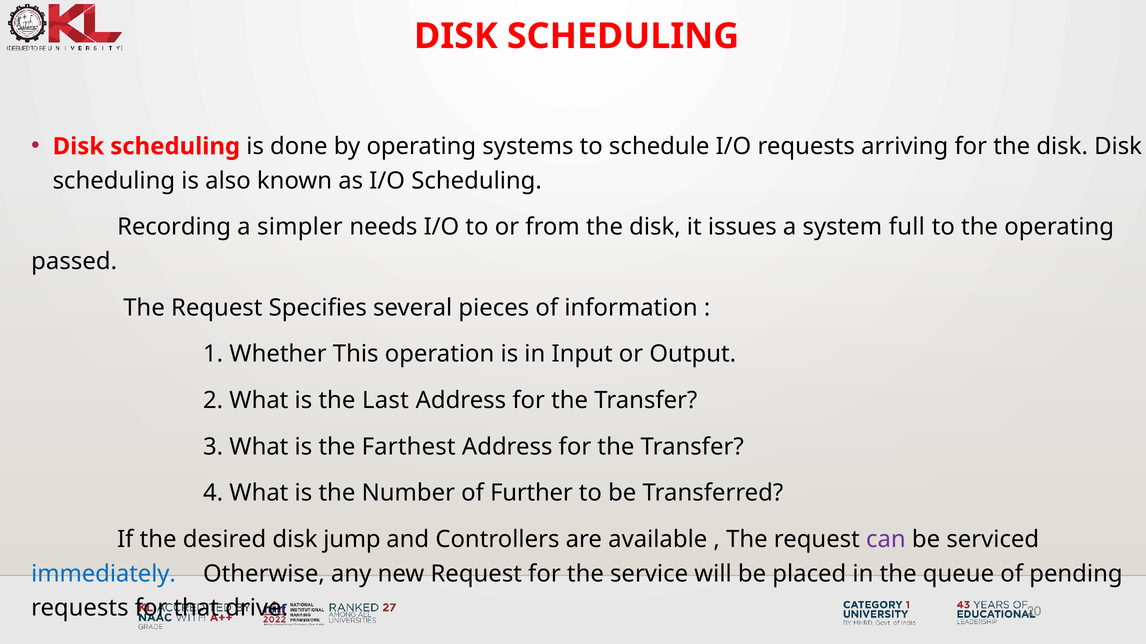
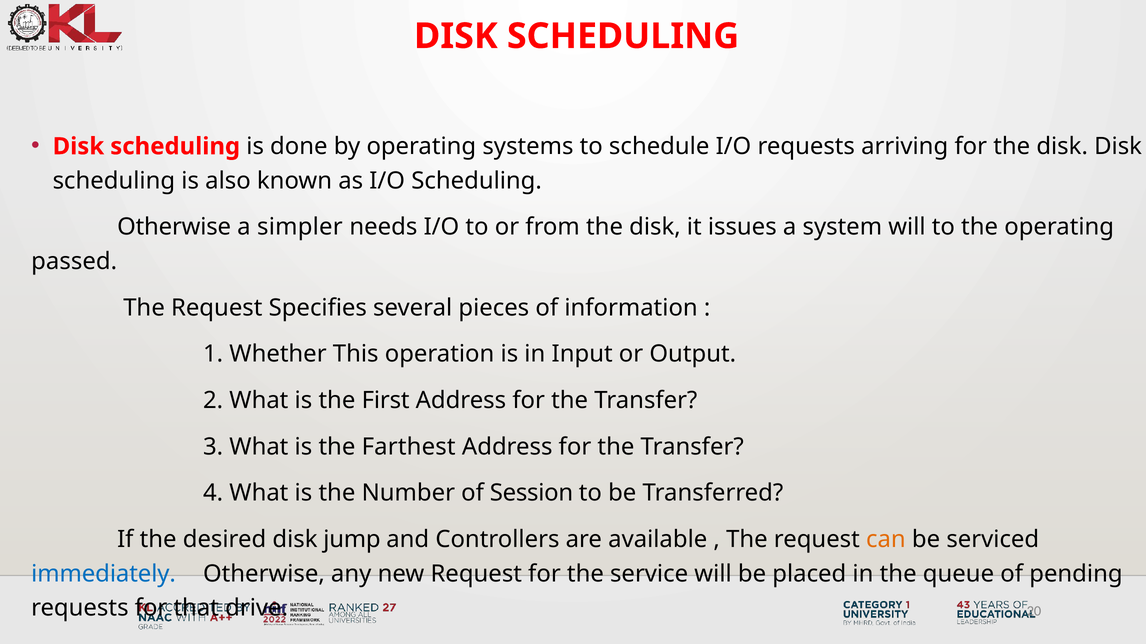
Recording at (174, 227): Recording -> Otherwise
system full: full -> will
Last: Last -> First
Further: Further -> Session
can colour: purple -> orange
